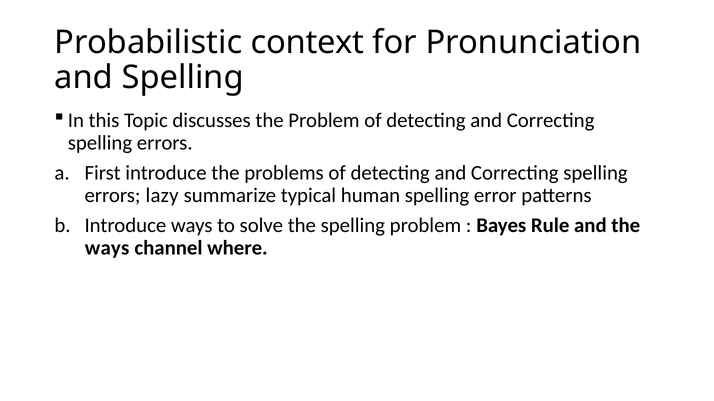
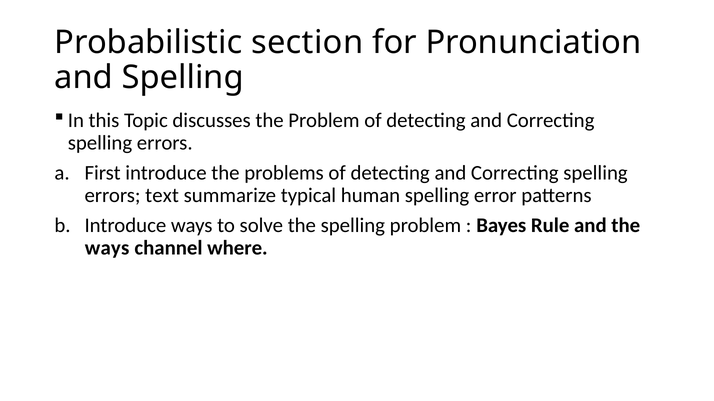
context: context -> section
lazy: lazy -> text
